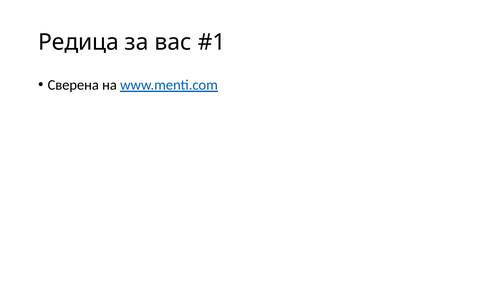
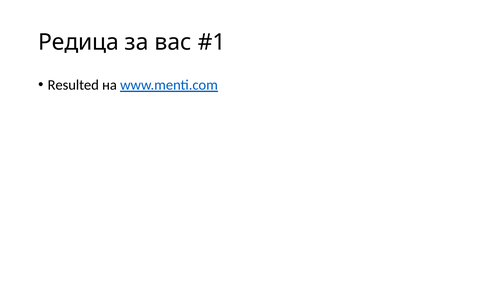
Сверена: Сверена -> Resulted
